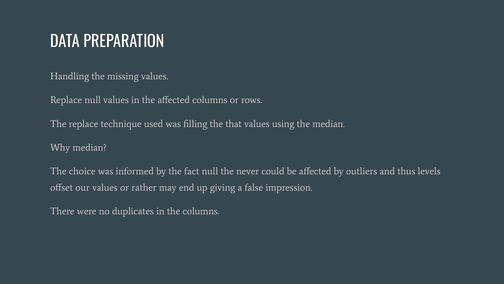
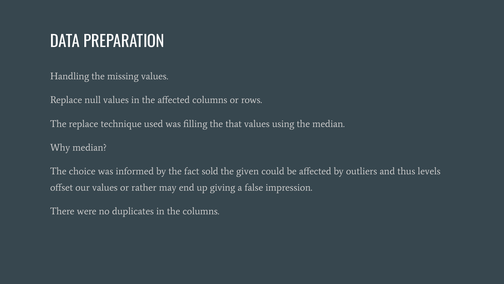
fact null: null -> sold
never: never -> given
